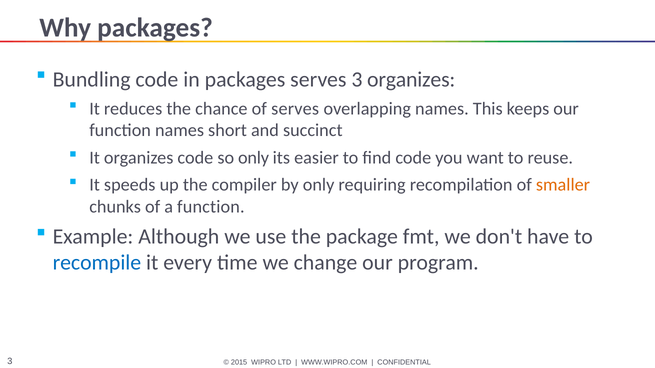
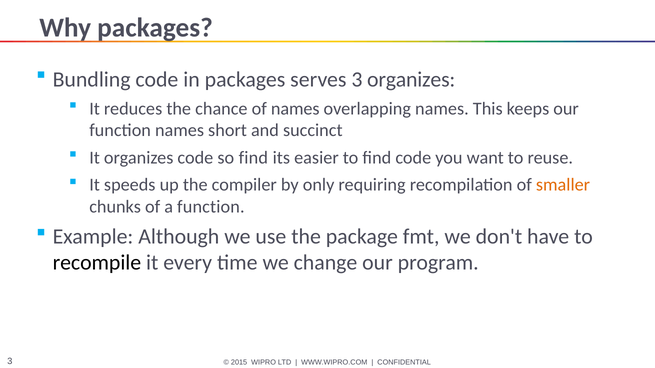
of serves: serves -> names
so only: only -> find
recompile colour: blue -> black
